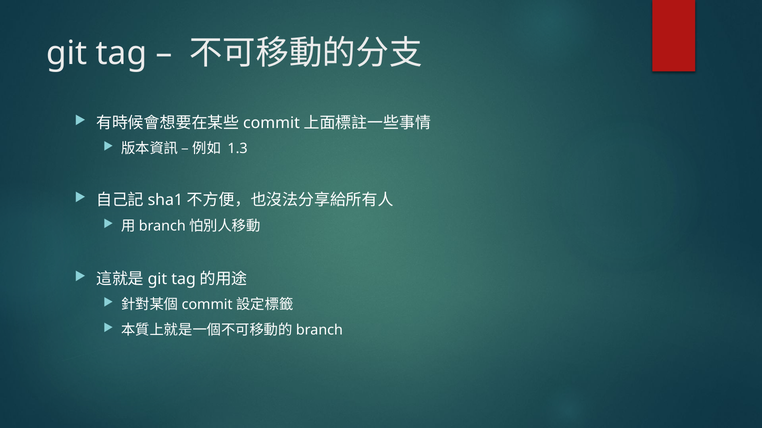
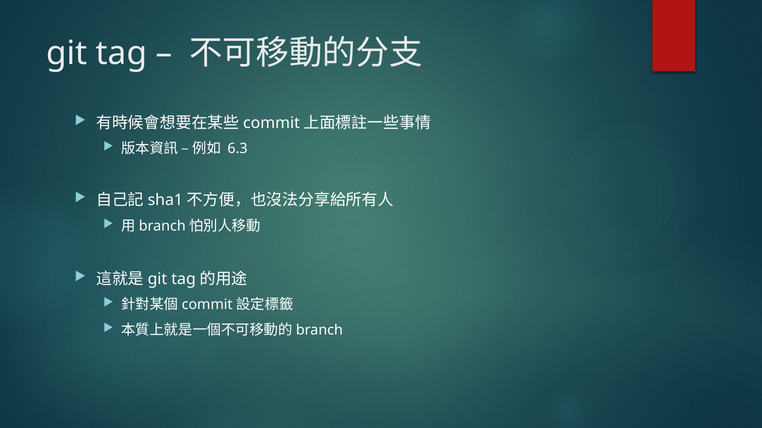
1.3: 1.3 -> 6.3
